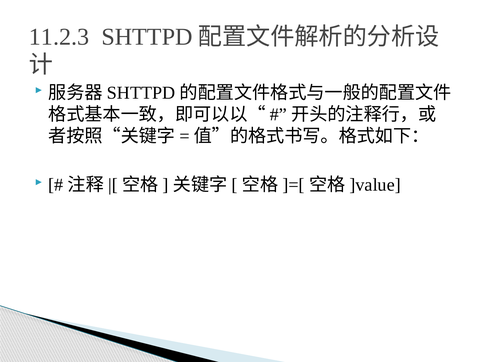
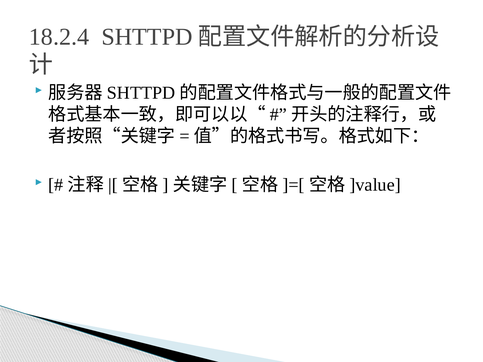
11.2.3: 11.2.3 -> 18.2.4
